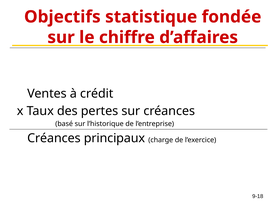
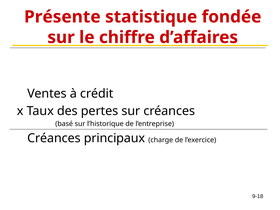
Objectifs: Objectifs -> Présente
